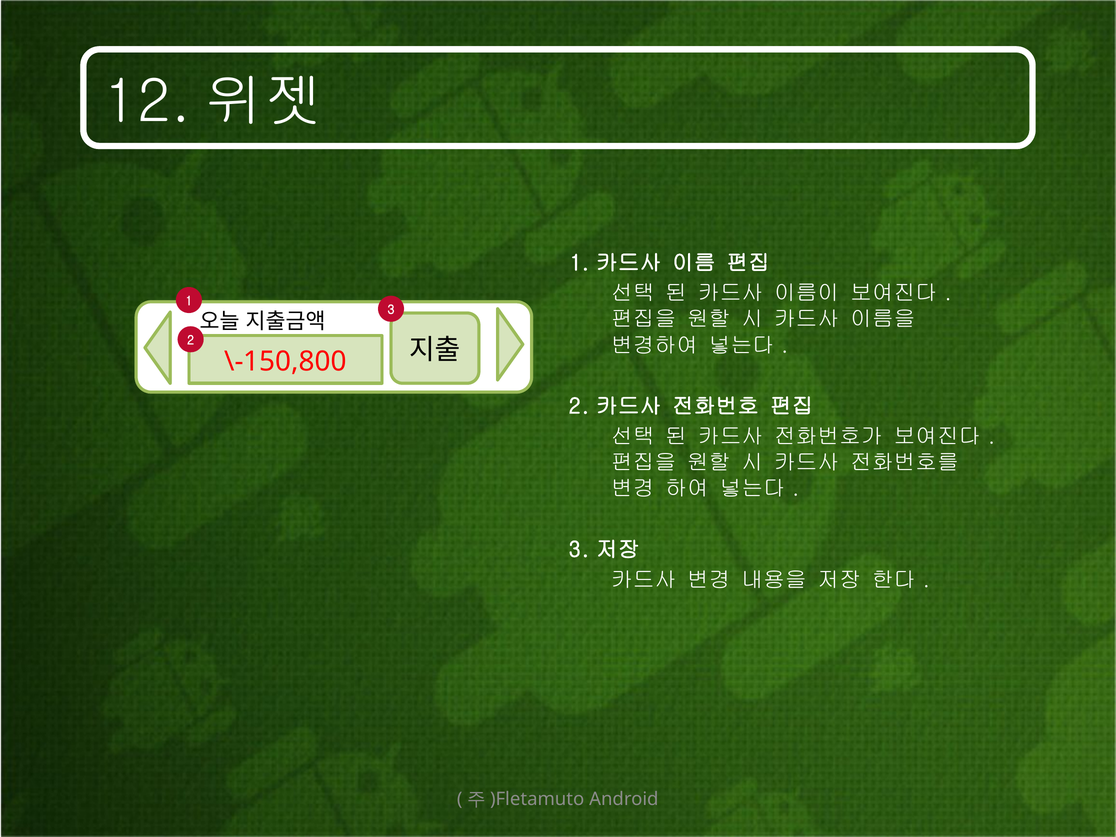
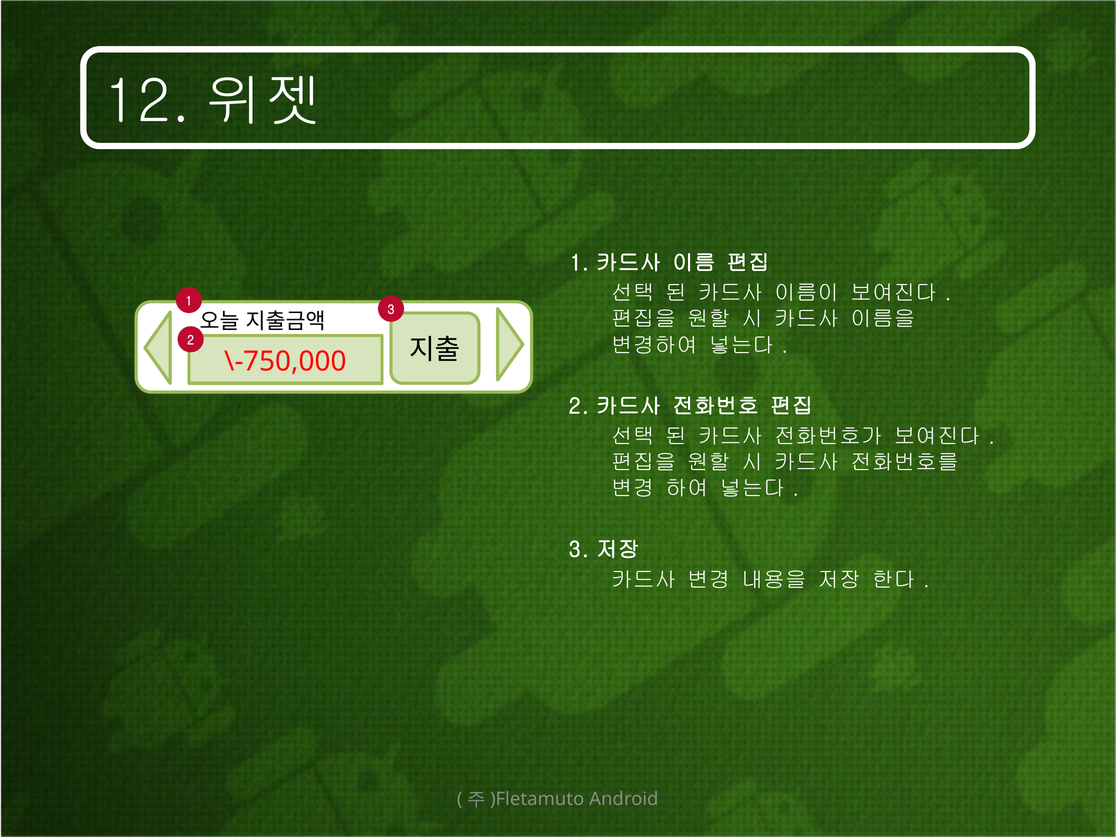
\-150,800: \-150,800 -> \-750,000
